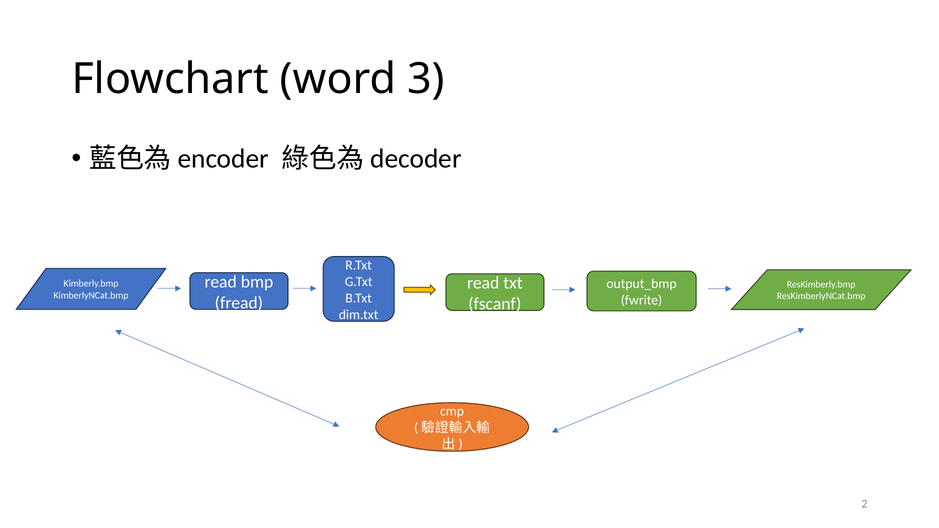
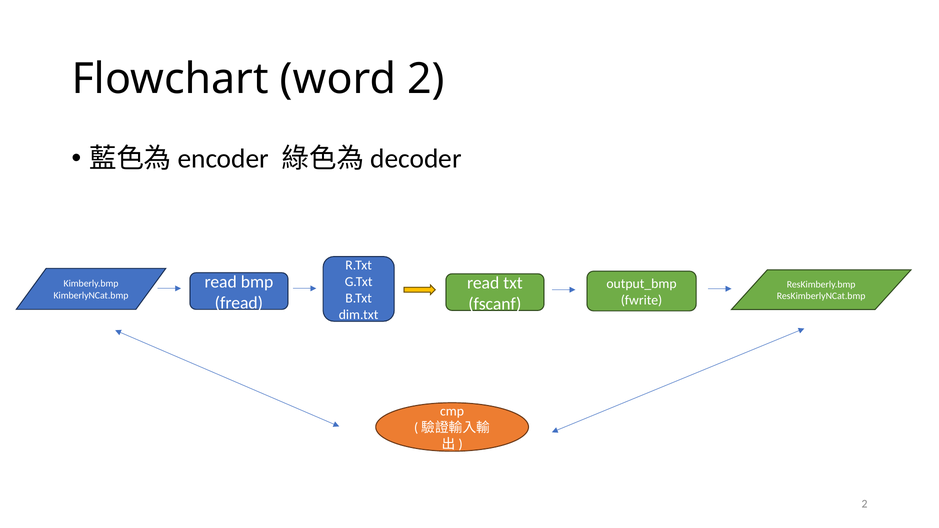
word 3: 3 -> 2
